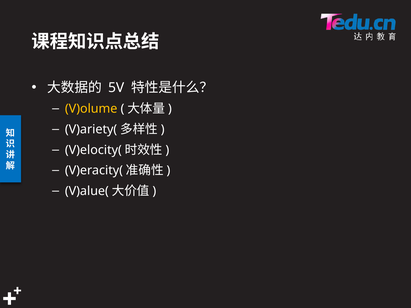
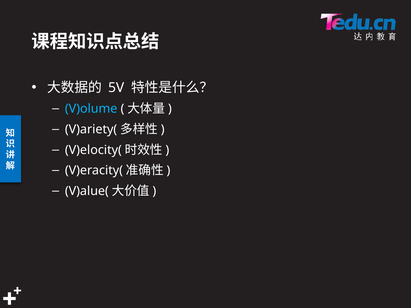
V)olume colour: yellow -> light blue
